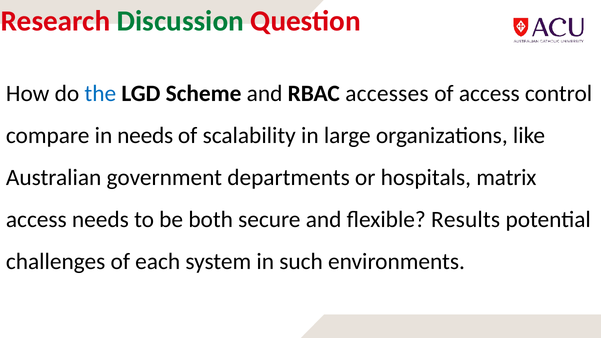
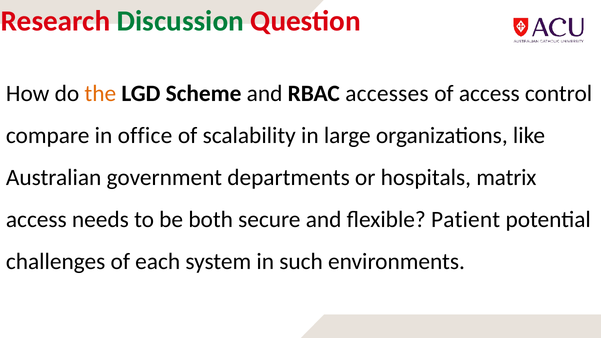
the colour: blue -> orange
in needs: needs -> office
Results: Results -> Patient
